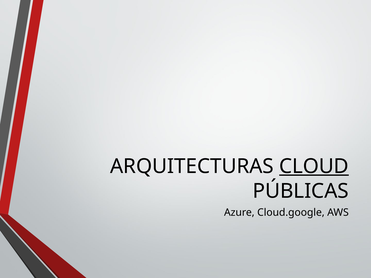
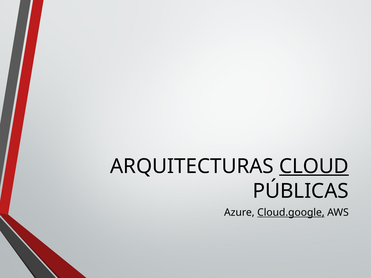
Cloud.google underline: none -> present
